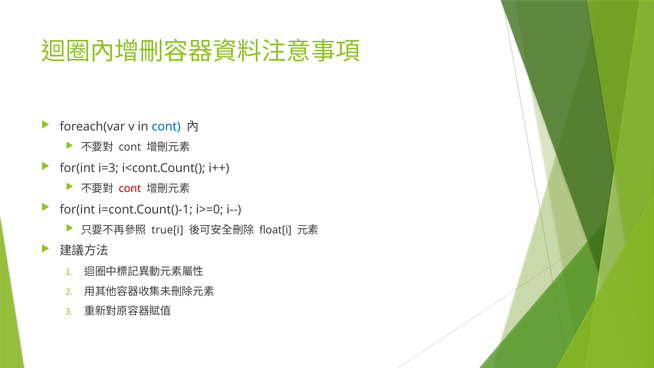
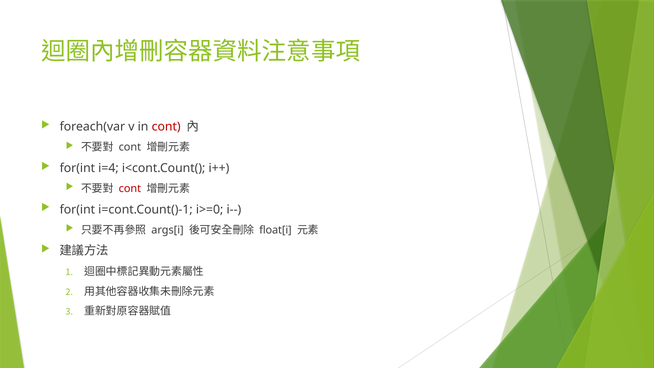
cont at (166, 127) colour: blue -> red
i=3: i=3 -> i=4
true[i: true[i -> args[i
